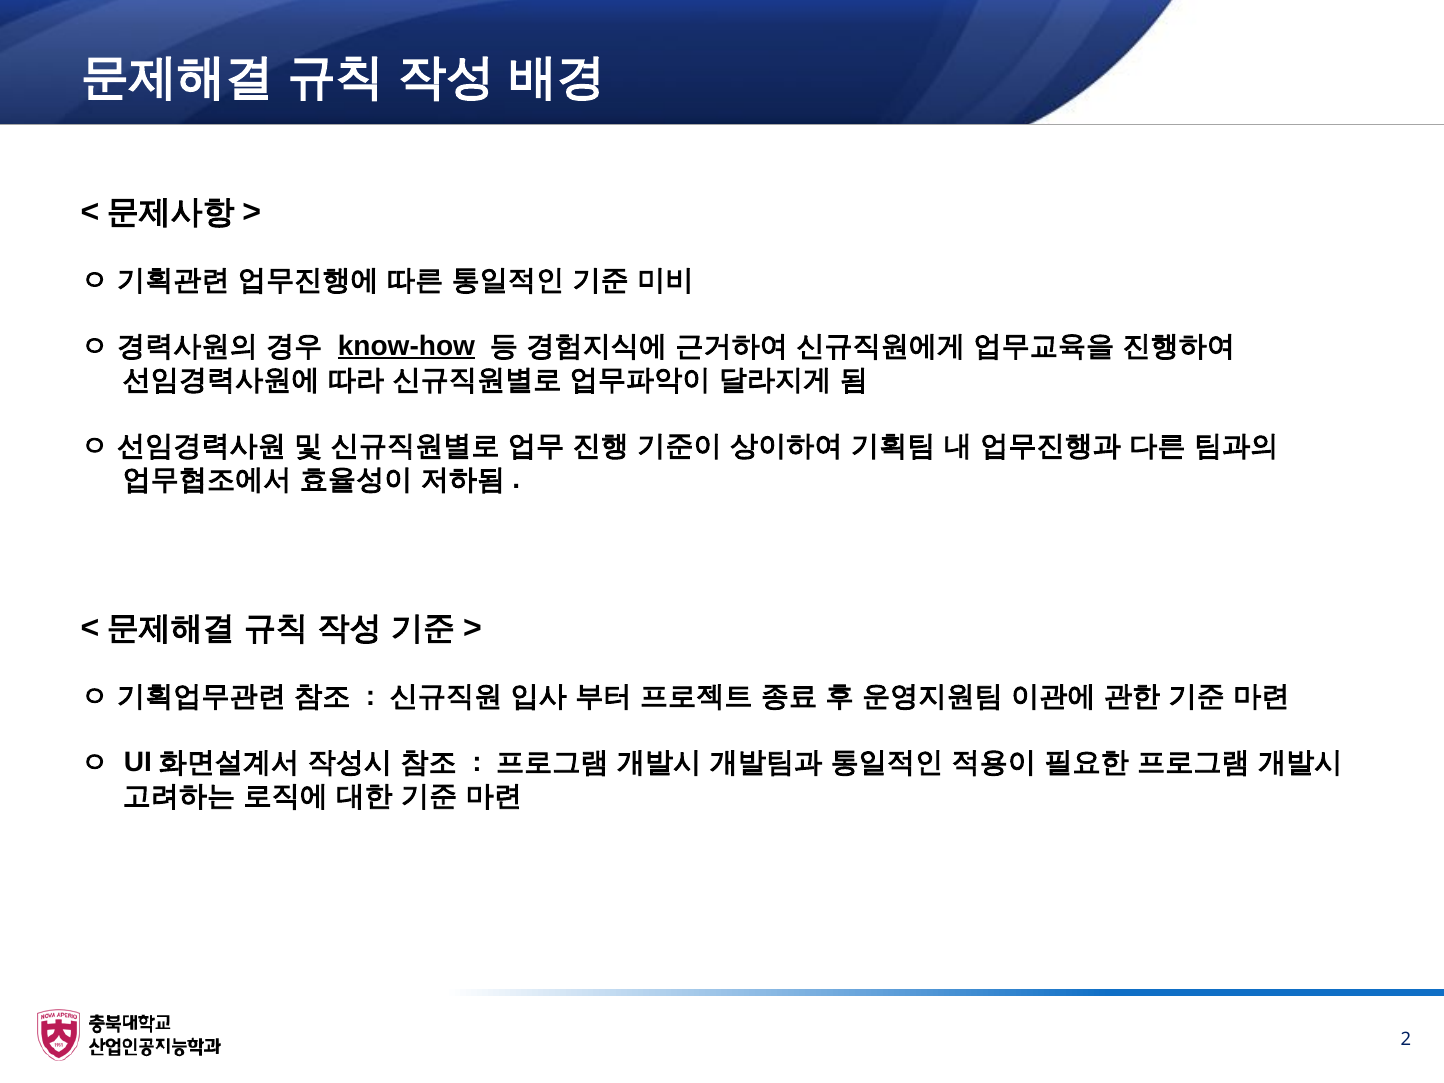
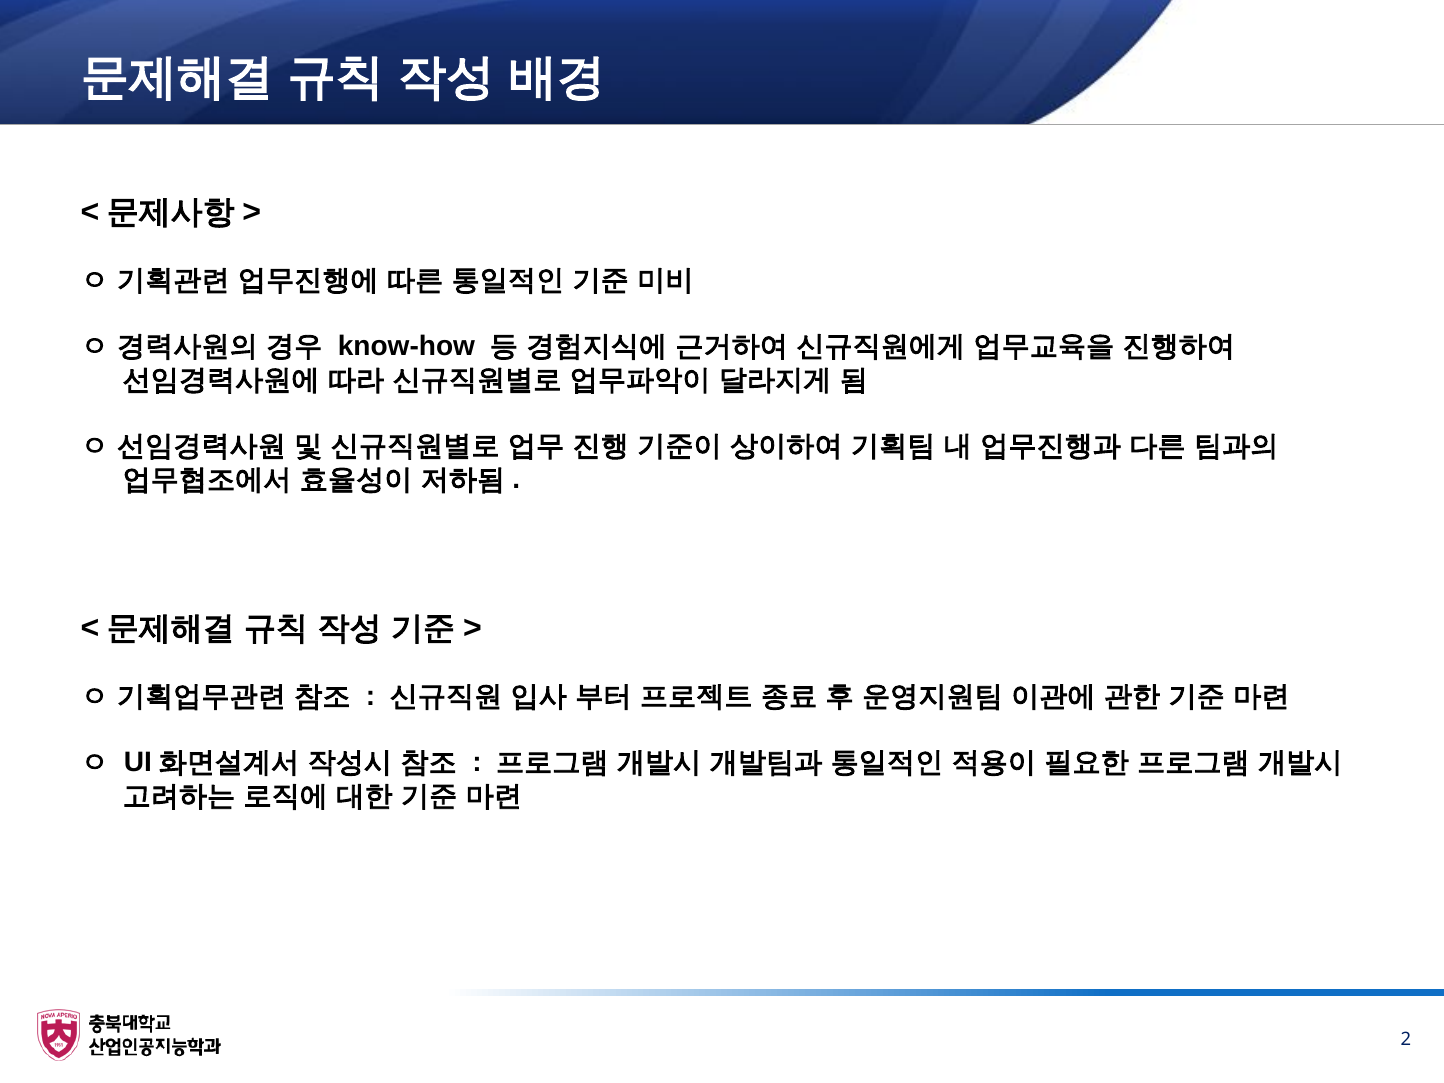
know-how underline: present -> none
